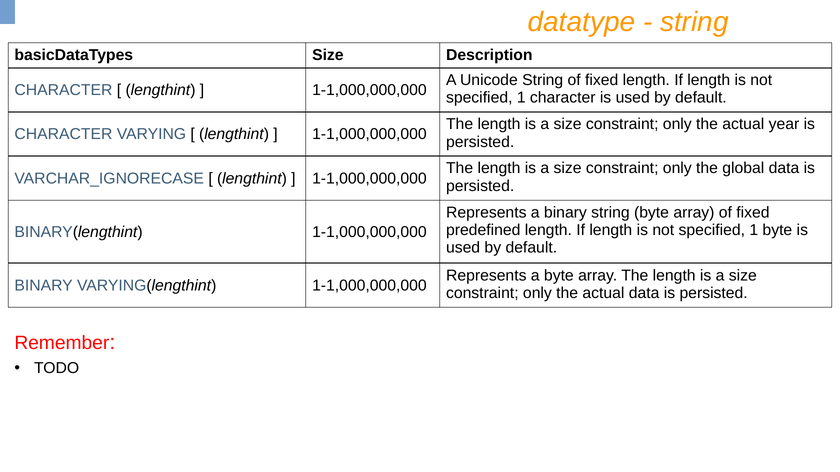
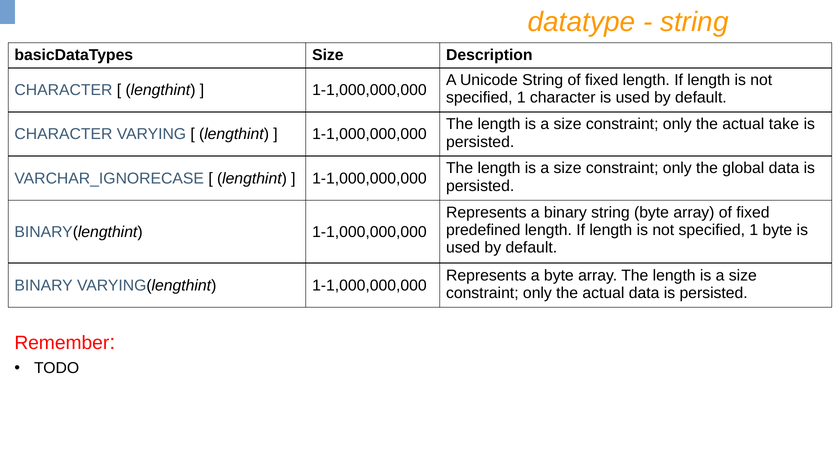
year: year -> take
